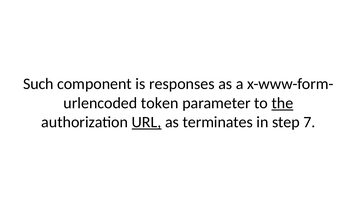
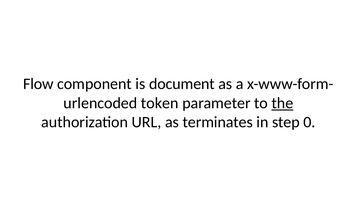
Such: Such -> Flow
responses: responses -> document
URL underline: present -> none
7: 7 -> 0
